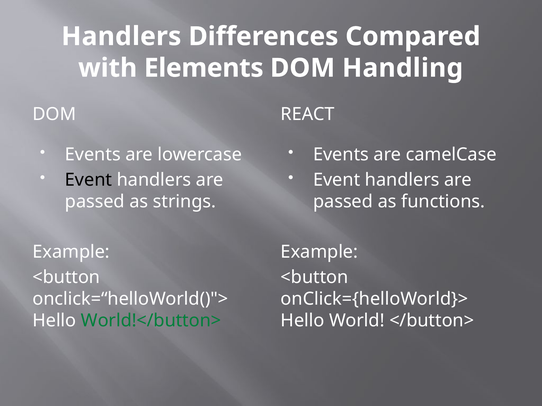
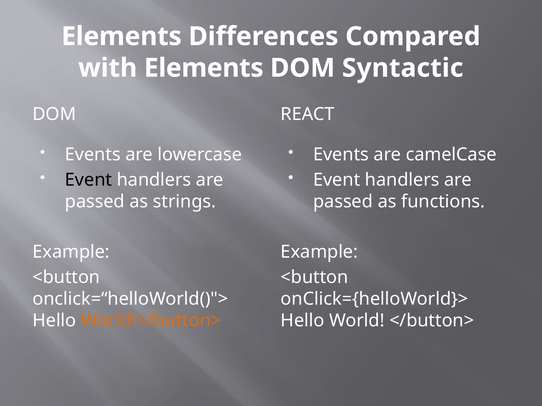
Handlers at (121, 36): Handlers -> Elements
Handling: Handling -> Syntactic
World!</button> colour: green -> orange
